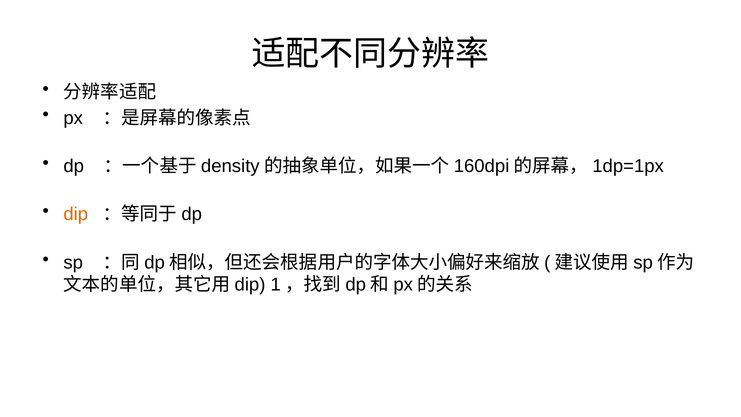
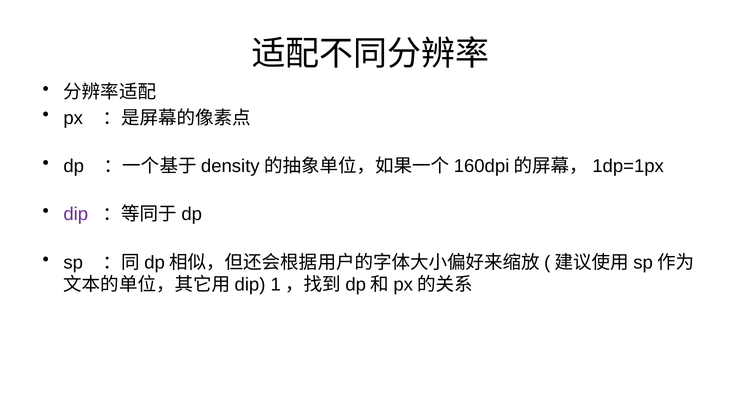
dip colour: orange -> purple
